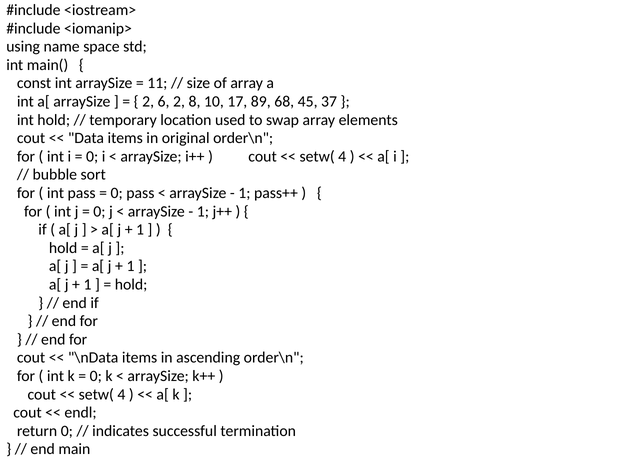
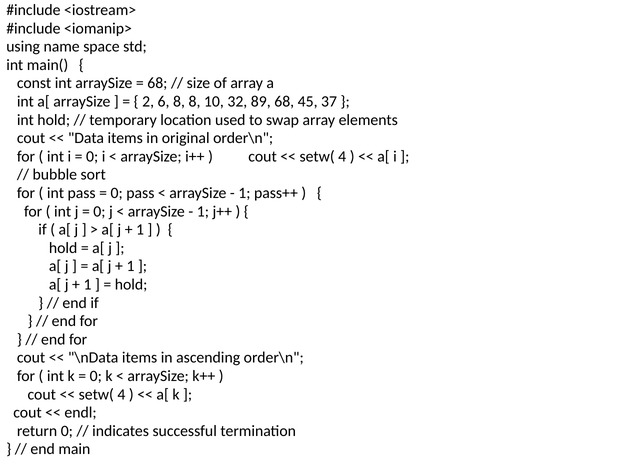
11 at (157, 83): 11 -> 68
6 2: 2 -> 8
17: 17 -> 32
